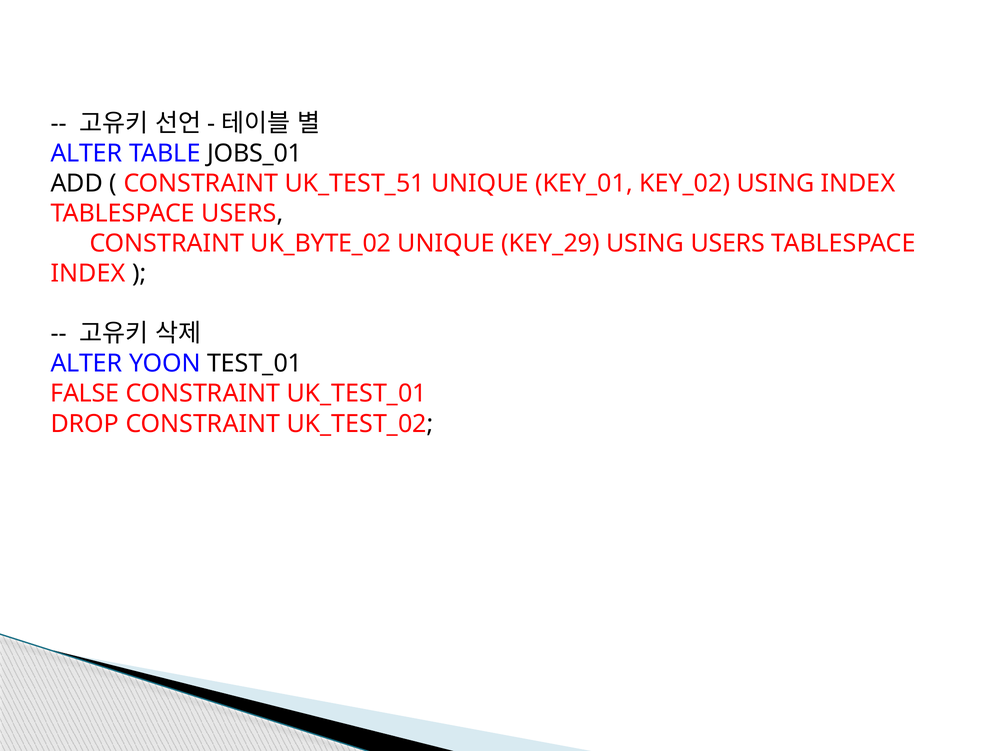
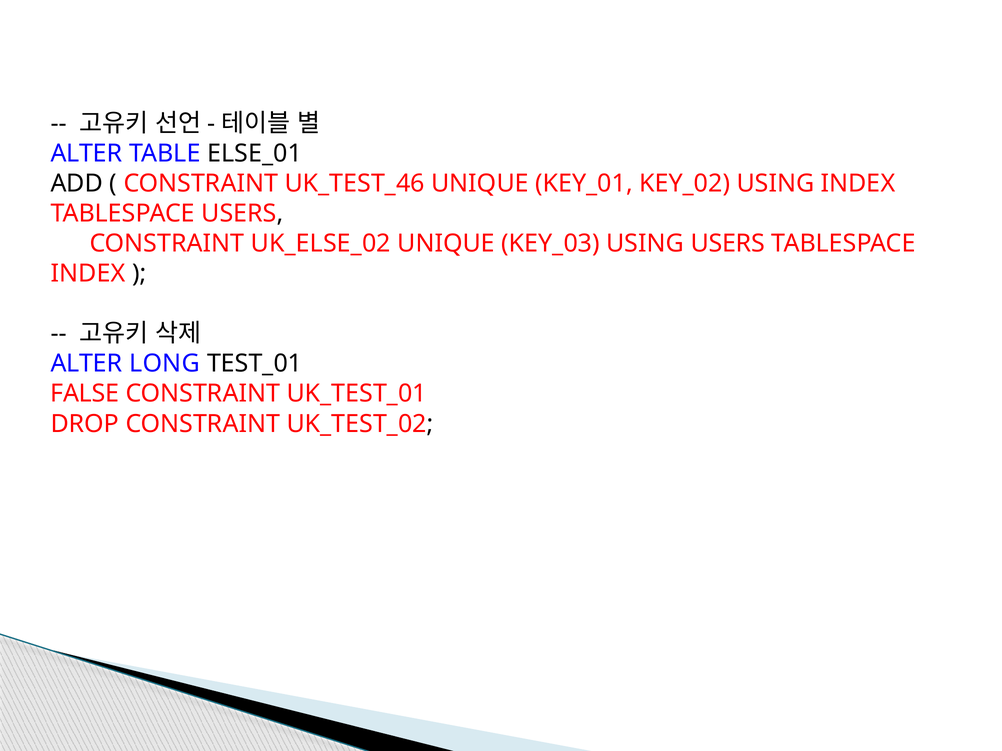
JOBS_01: JOBS_01 -> ELSE_01
UK_TEST_51: UK_TEST_51 -> UK_TEST_46
UK_BYTE_02: UK_BYTE_02 -> UK_ELSE_02
KEY_29: KEY_29 -> KEY_03
YOON: YOON -> LONG
